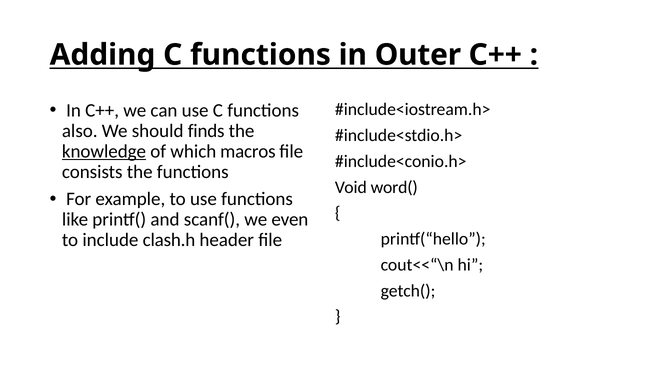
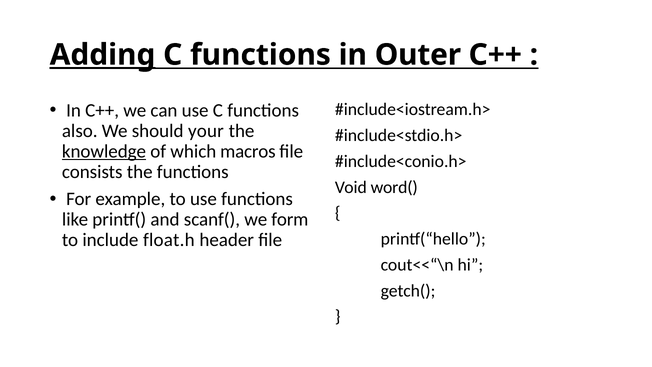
Adding underline: none -> present
finds: finds -> your
even: even -> form
clash.h: clash.h -> float.h
